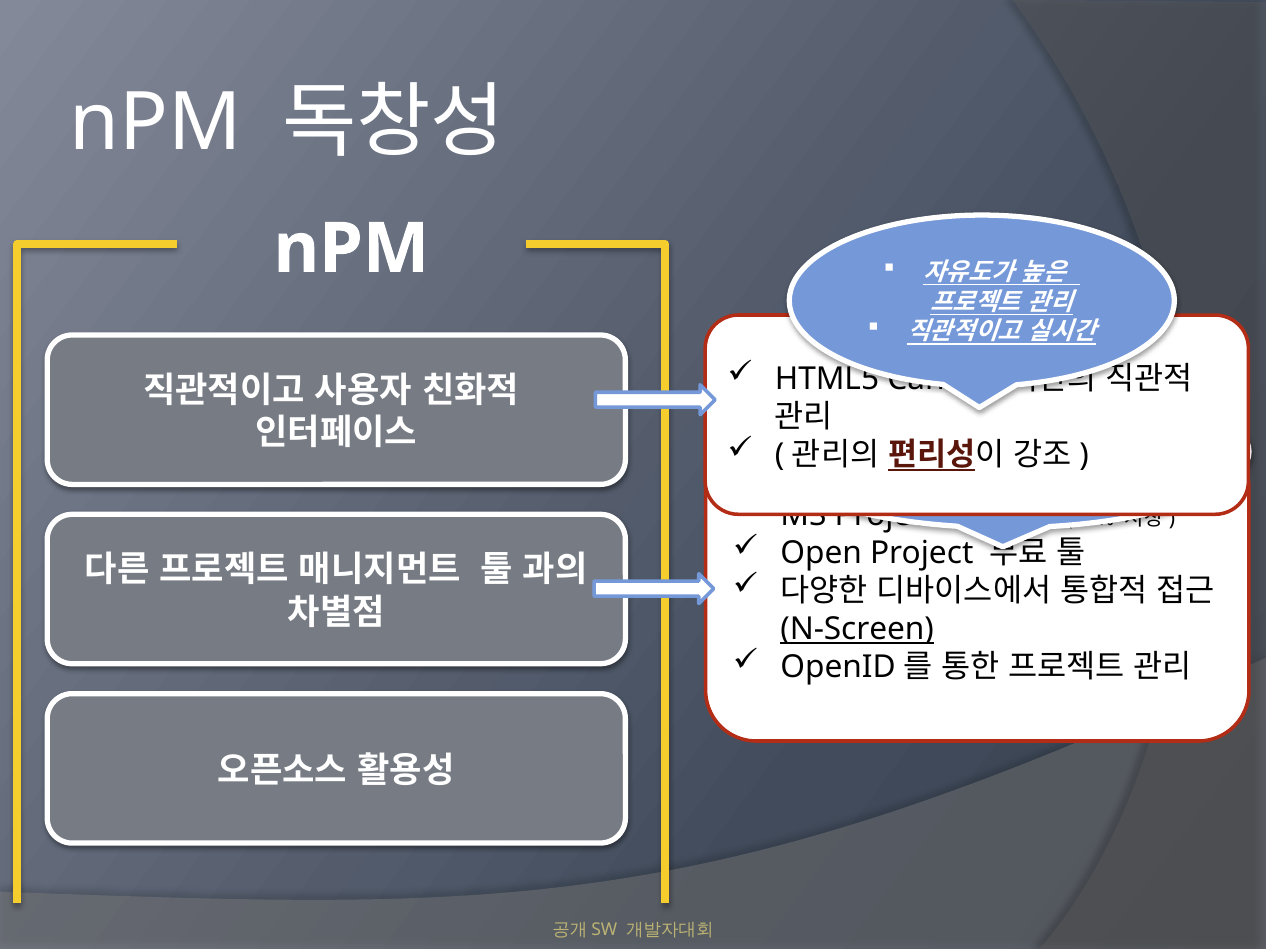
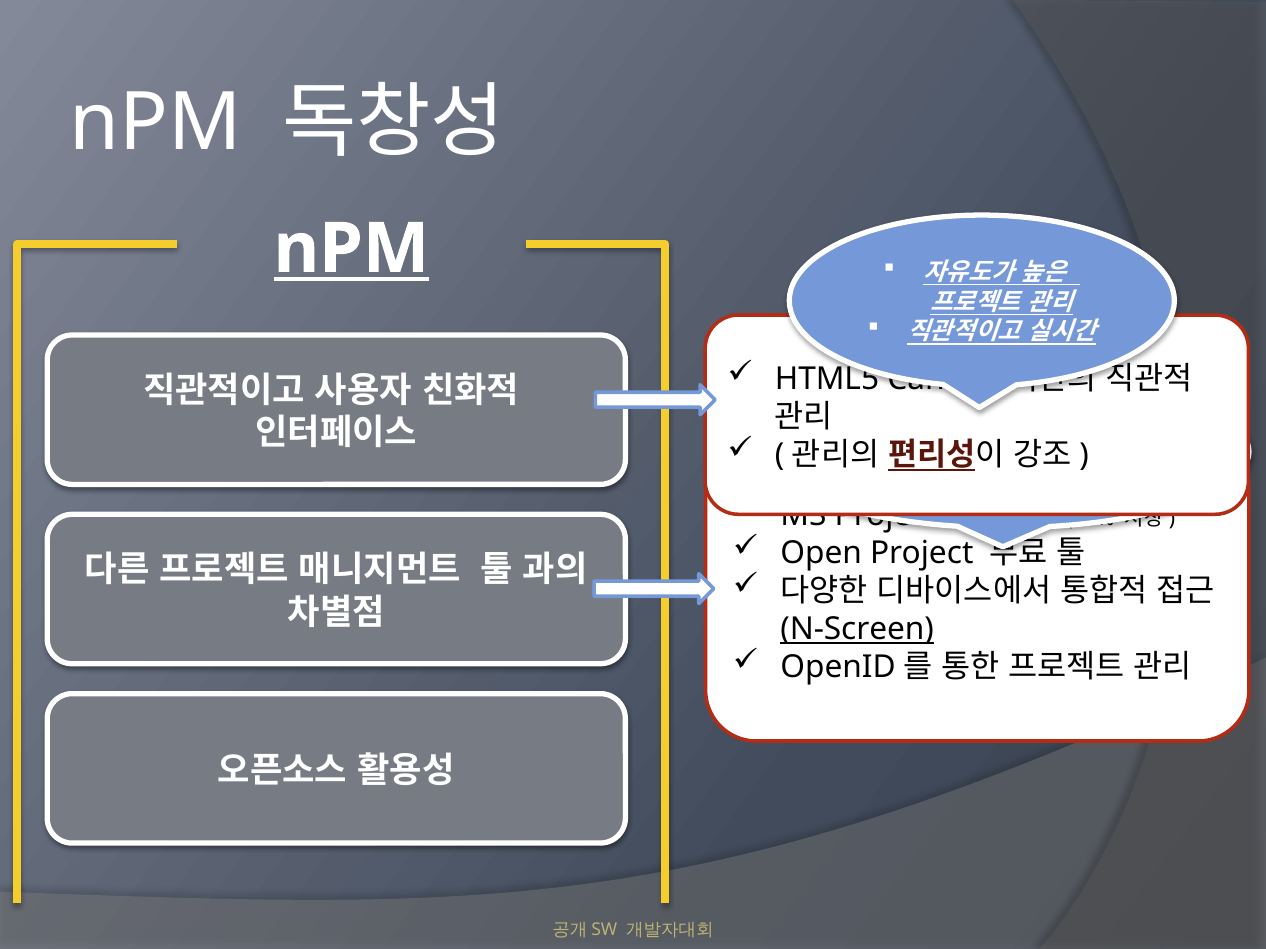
nPM at (351, 249) underline: none -> present
